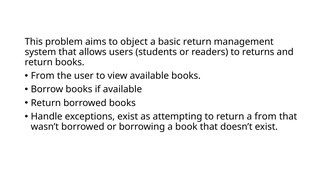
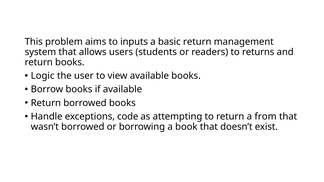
object: object -> inputs
From at (43, 76): From -> Logic
exceptions exist: exist -> code
